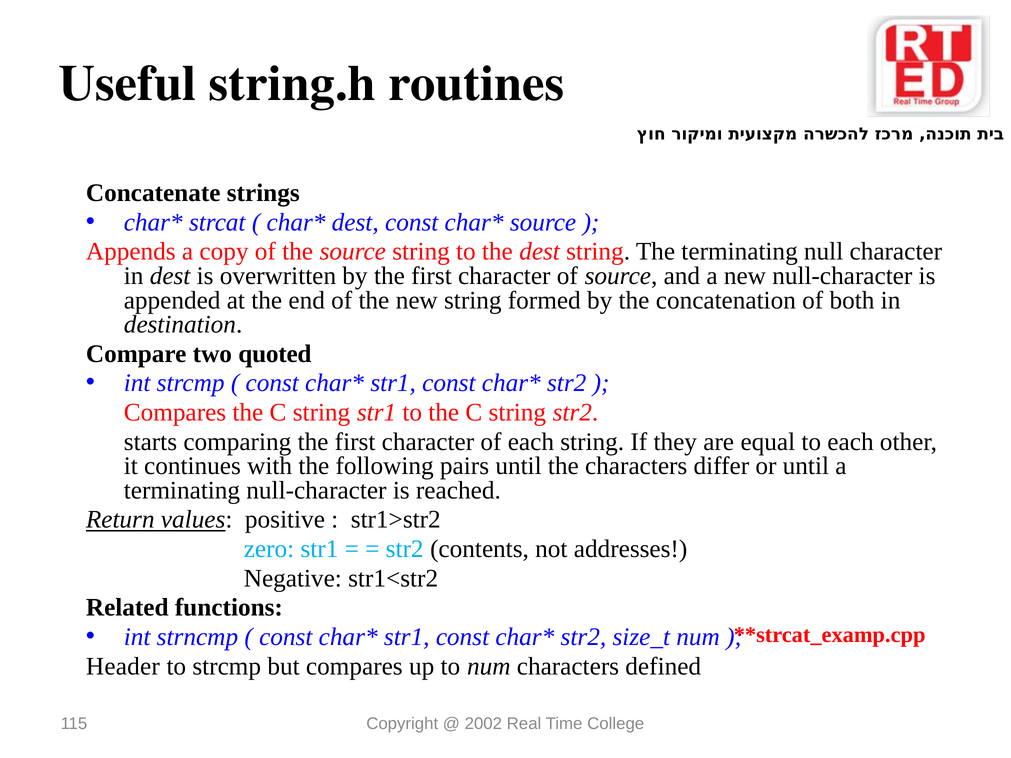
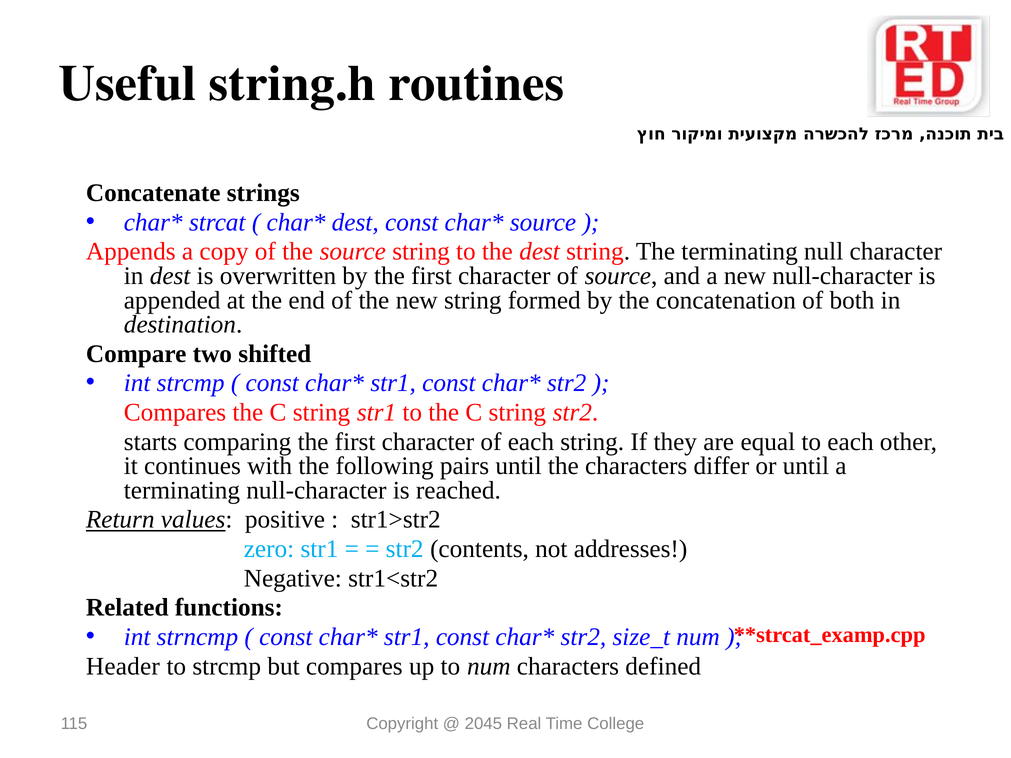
quoted: quoted -> shifted
2002: 2002 -> 2045
